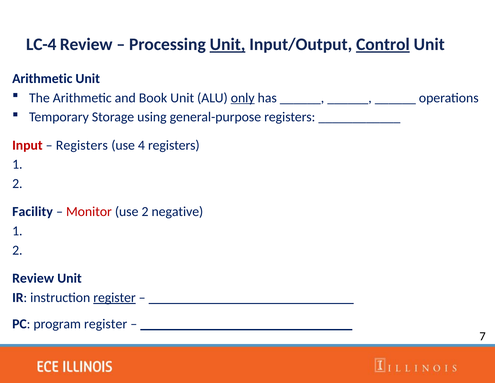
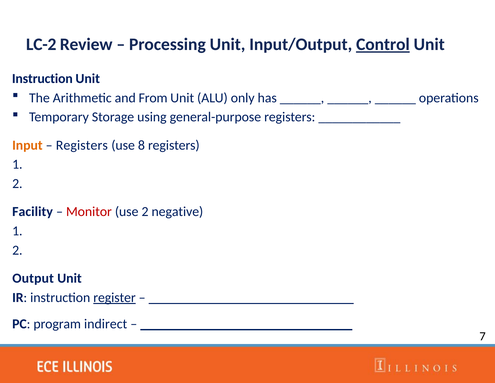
LC-4: LC-4 -> LC-2
Unit at (228, 44) underline: present -> none
Arithmetic at (42, 78): Arithmetic -> Instruction
Book: Book -> From
only underline: present -> none
Input colour: red -> orange
4: 4 -> 8
Review at (33, 278): Review -> Output
program register: register -> indirect
